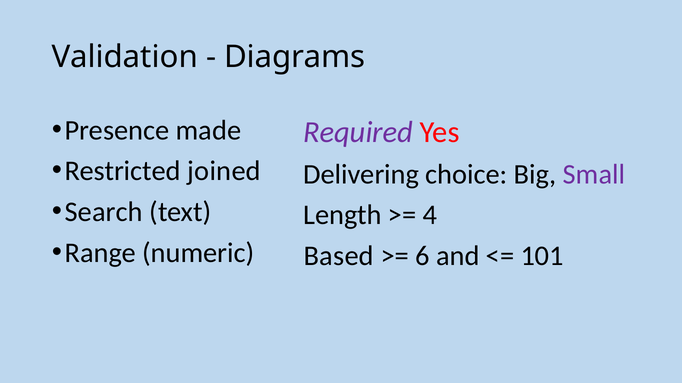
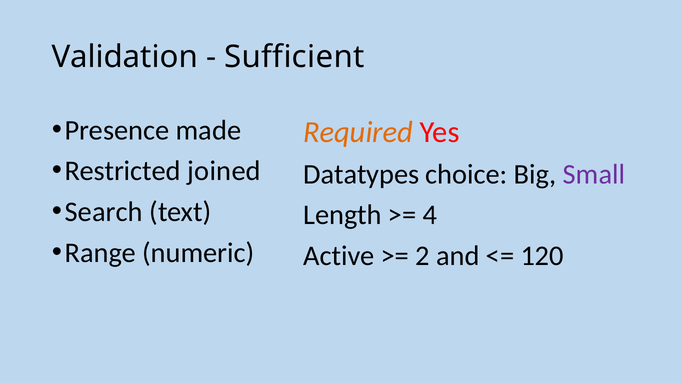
Diagrams: Diagrams -> Sufficient
Required colour: purple -> orange
Delivering: Delivering -> Datatypes
Based: Based -> Active
6: 6 -> 2
101: 101 -> 120
